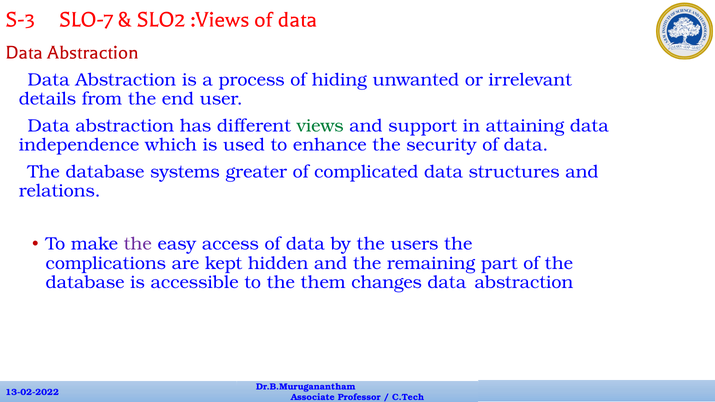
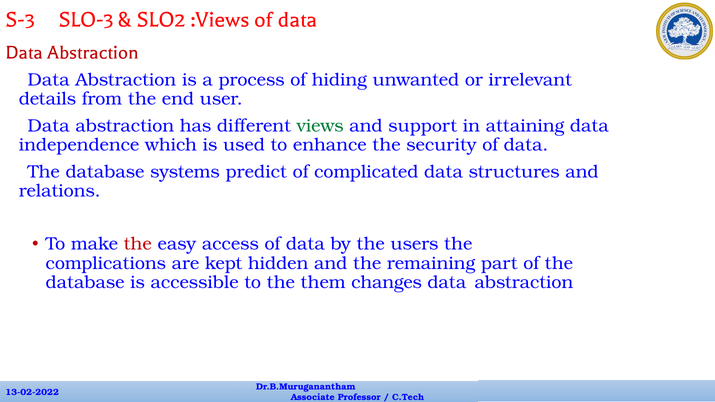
SLO-7: SLO-7 -> SLO-3
greater: greater -> predict
the at (138, 244) colour: purple -> red
